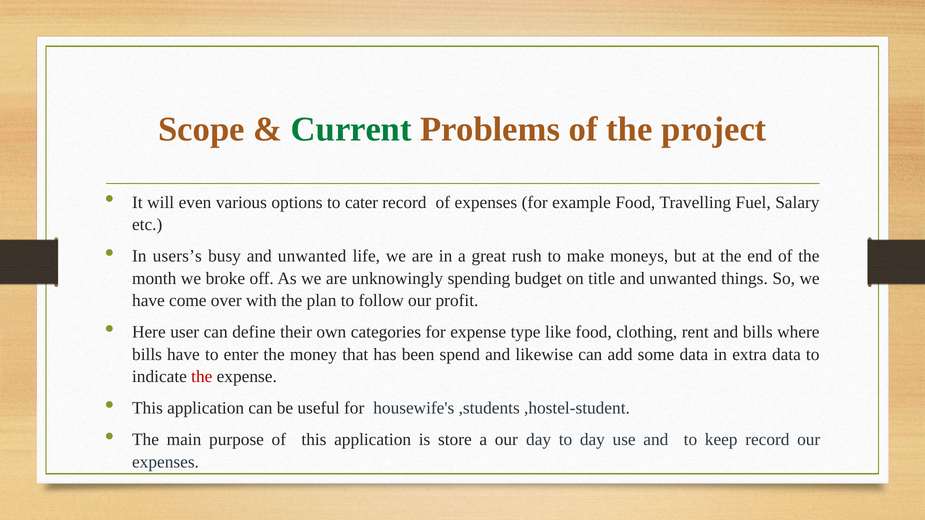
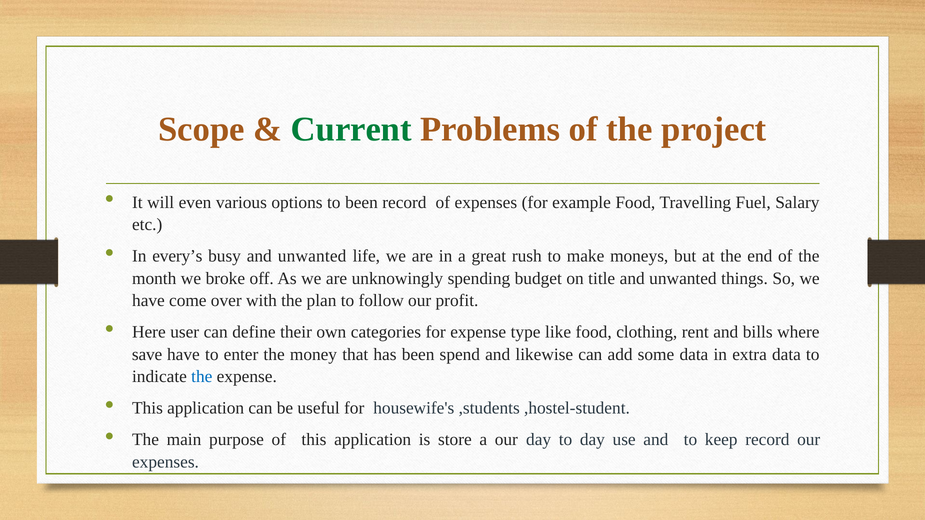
to cater: cater -> been
users’s: users’s -> every’s
bills at (147, 355): bills -> save
the at (202, 377) colour: red -> blue
